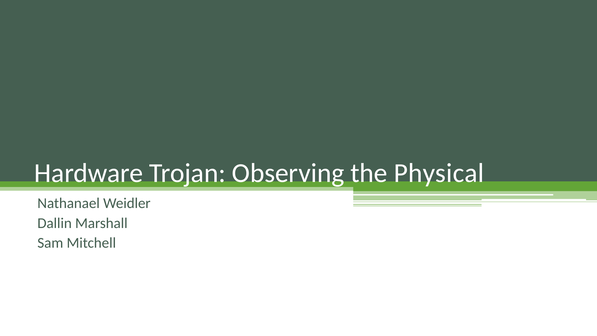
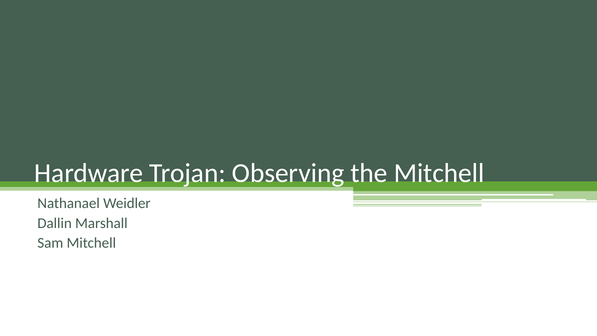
the Physical: Physical -> Mitchell
